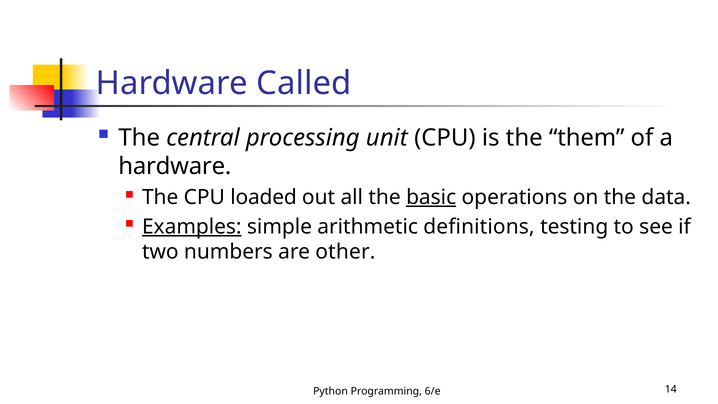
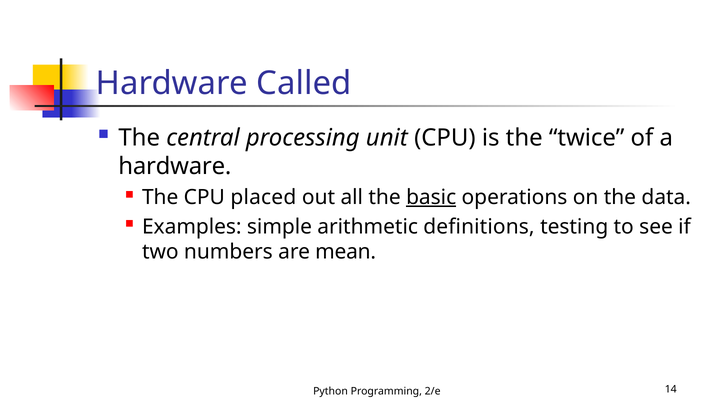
them: them -> twice
loaded: loaded -> placed
Examples underline: present -> none
other: other -> mean
6/e: 6/e -> 2/e
